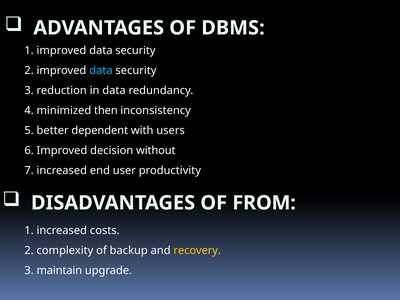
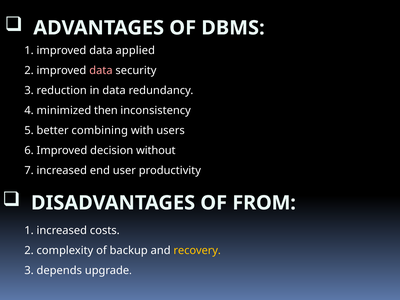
1 improved data security: security -> applied
data at (101, 70) colour: light blue -> pink
dependent: dependent -> combining
maintain: maintain -> depends
